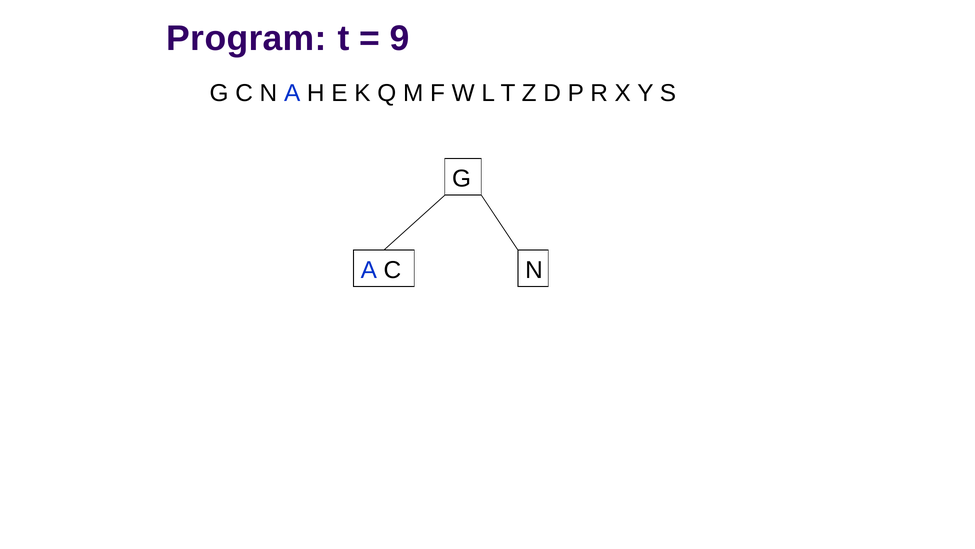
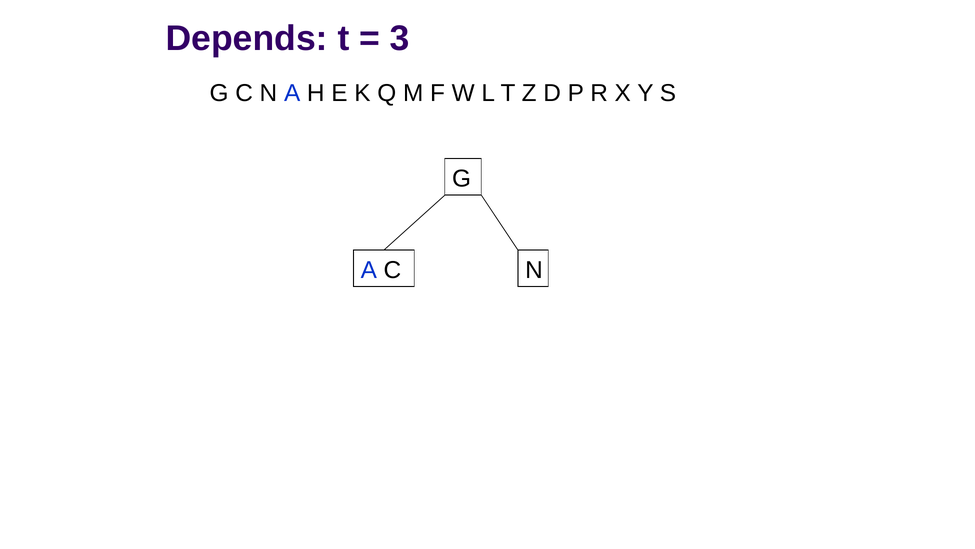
Program: Program -> Depends
9: 9 -> 3
